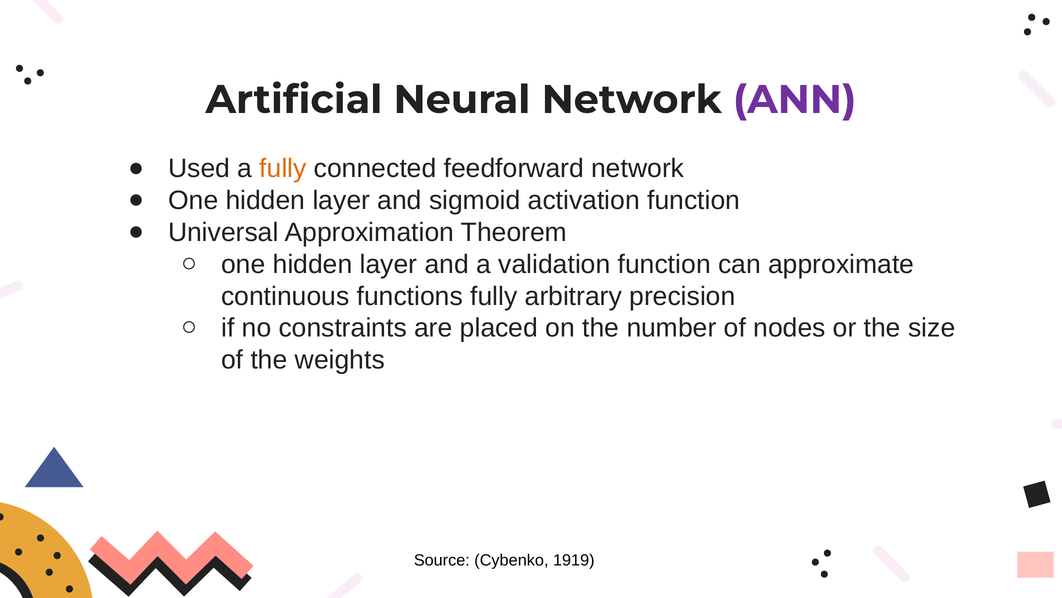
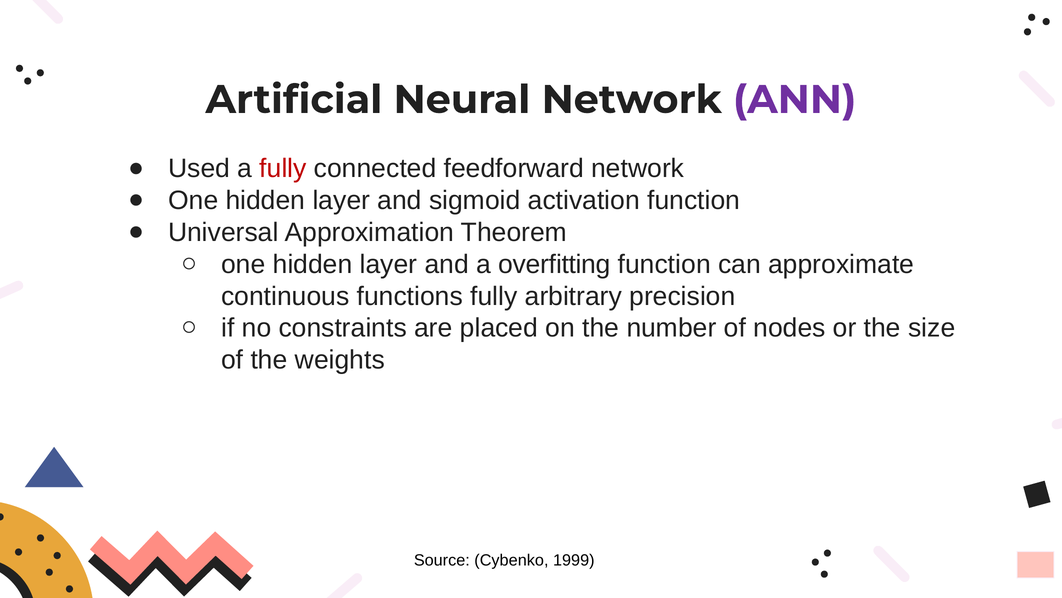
fully at (283, 169) colour: orange -> red
validation: validation -> overfitting
1919: 1919 -> 1999
